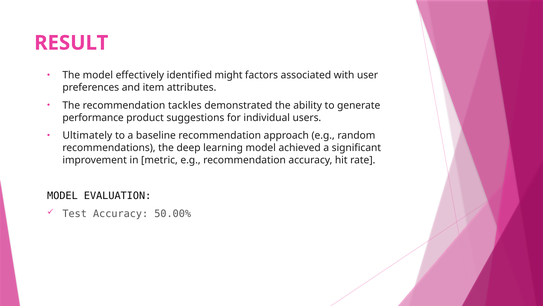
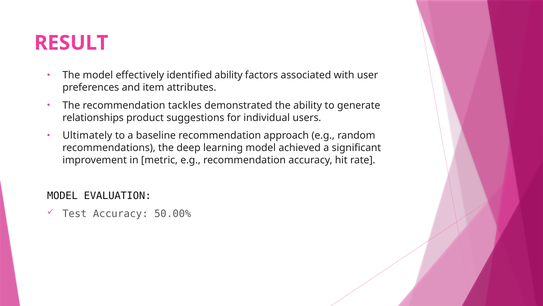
identified might: might -> ability
performance: performance -> relationships
